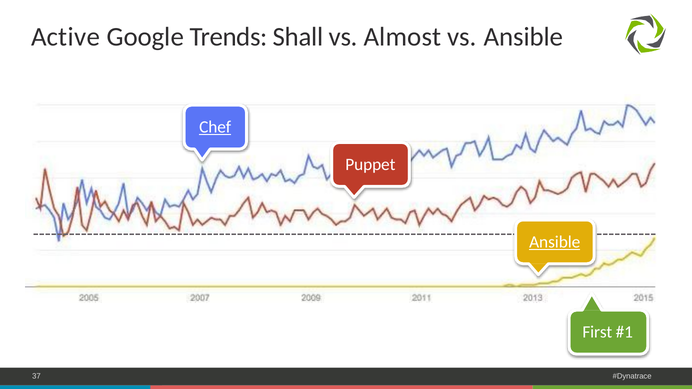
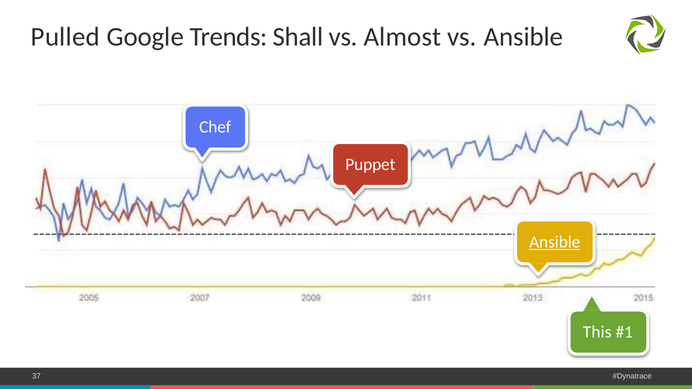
Active: Active -> Pulled
Chef underline: present -> none
First: First -> This
